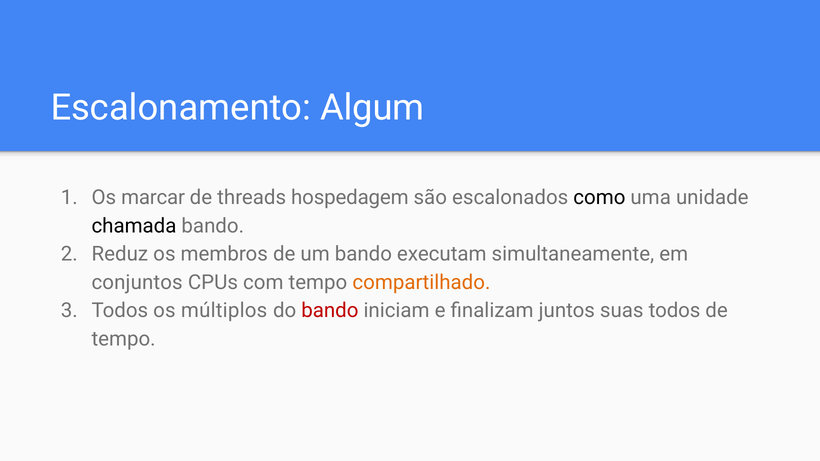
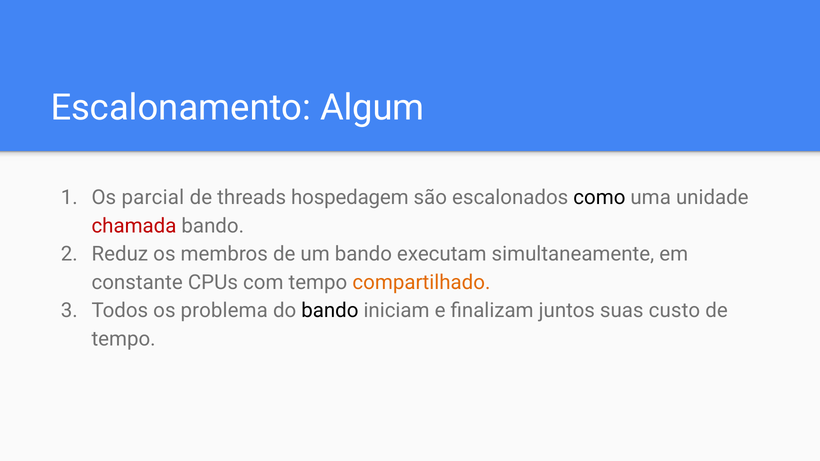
marcar: marcar -> parcial
chamada colour: black -> red
conjuntos: conjuntos -> constante
múltiplos: múltiplos -> problema
bando at (330, 311) colour: red -> black
suas todos: todos -> custo
